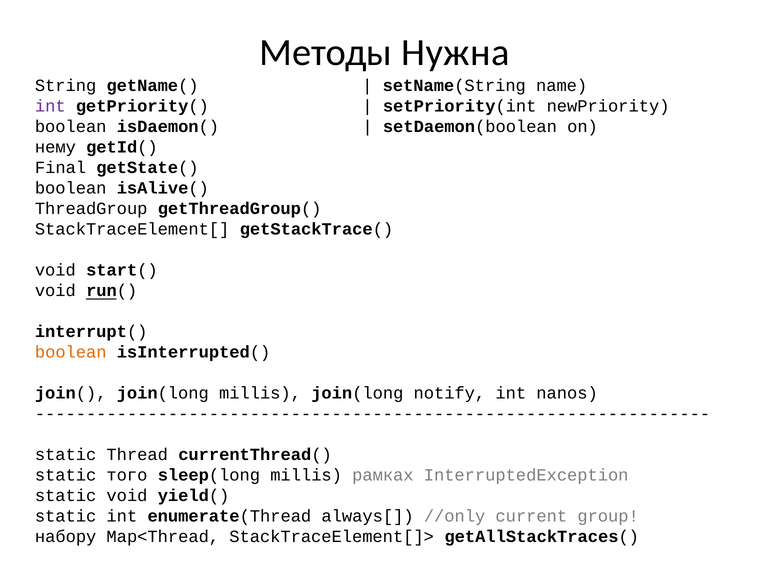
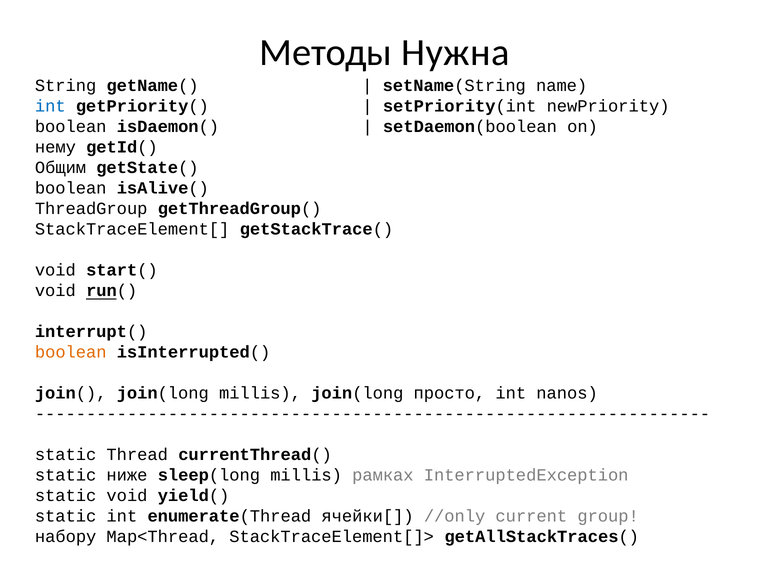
int at (50, 106) colour: purple -> blue
Final: Final -> Общим
notify: notify -> просто
того: того -> ниже
always[: always[ -> ячейки[
